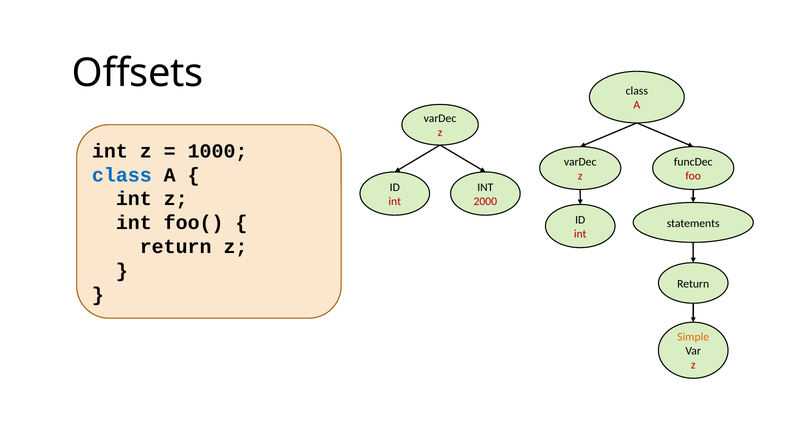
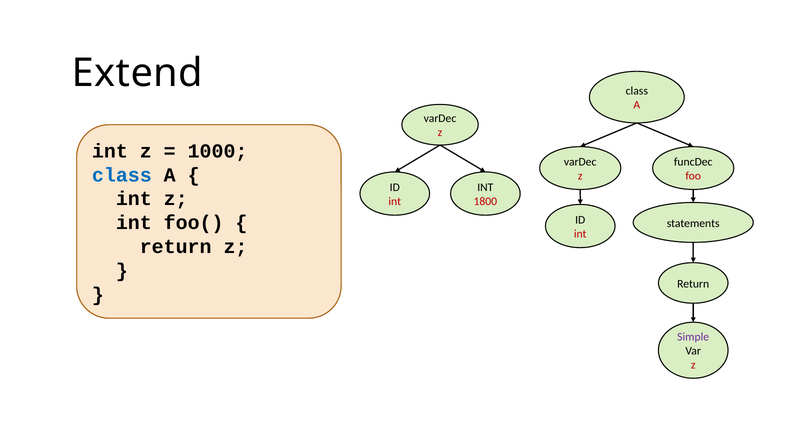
Offsets: Offsets -> Extend
2000: 2000 -> 1800
Simple colour: orange -> purple
